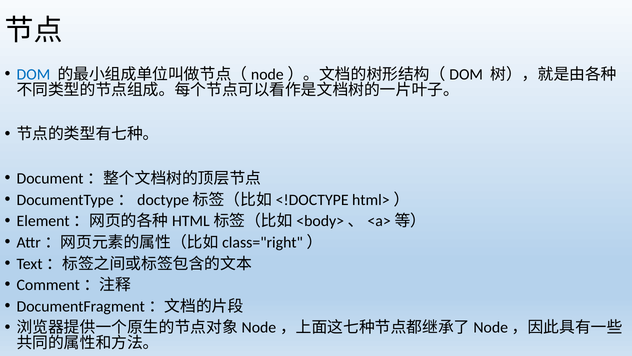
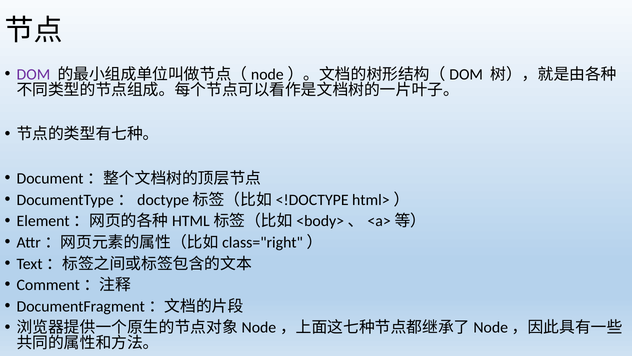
DOM colour: blue -> purple
